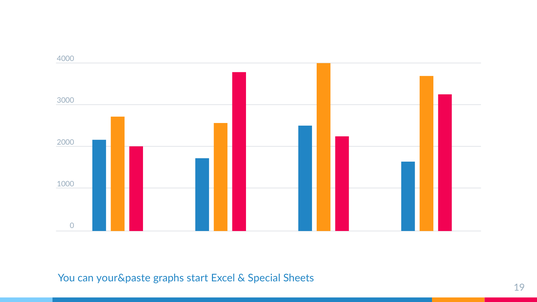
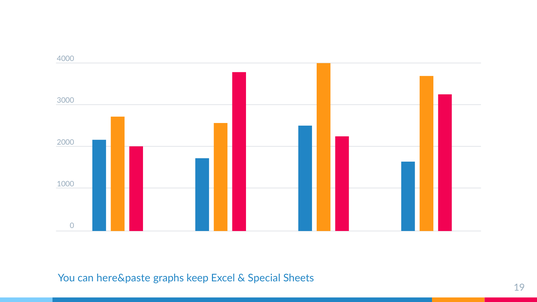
your&paste: your&paste -> here&paste
start: start -> keep
